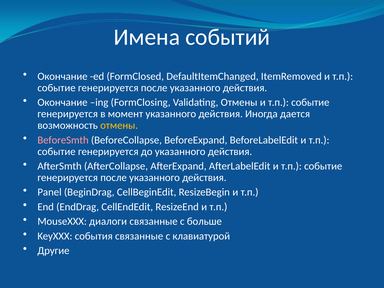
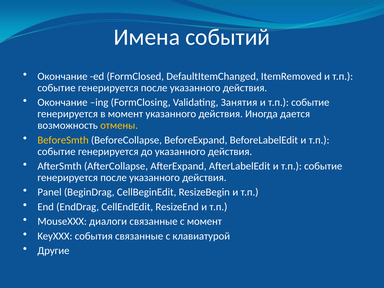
Validating Отмены: Отмены -> Занятия
BeforeSmth colour: pink -> yellow
с больше: больше -> момент
